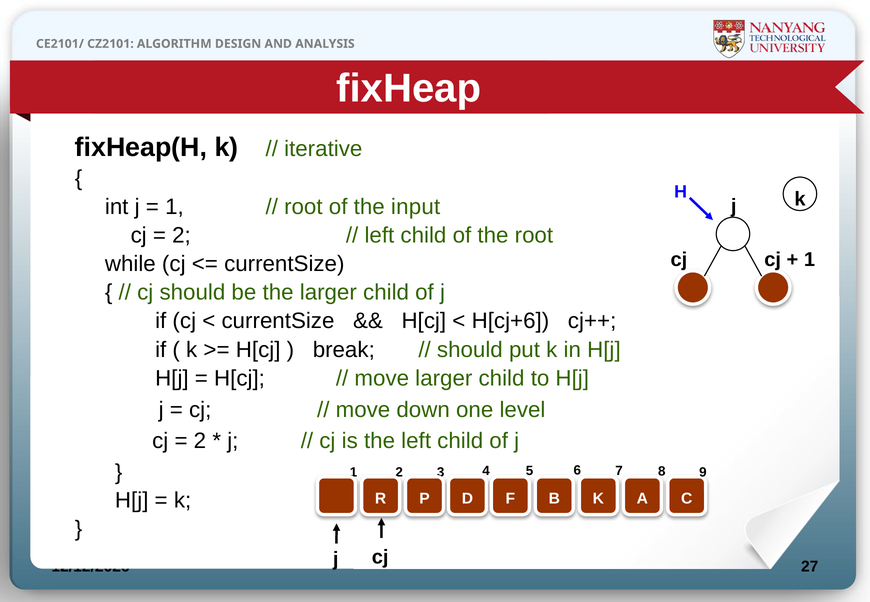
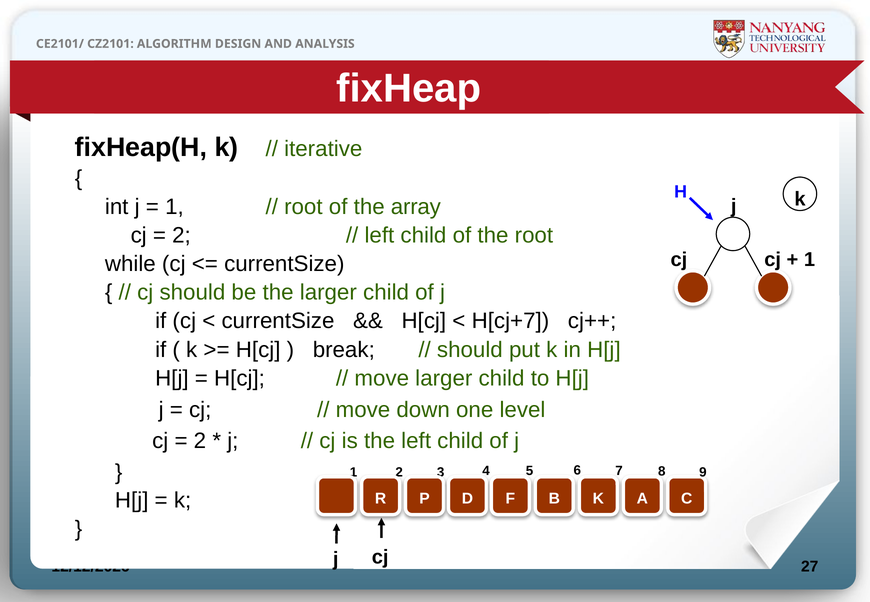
input: input -> array
H[cj+6: H[cj+6 -> H[cj+7
